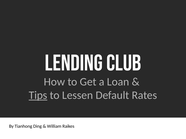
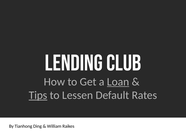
Loan underline: none -> present
